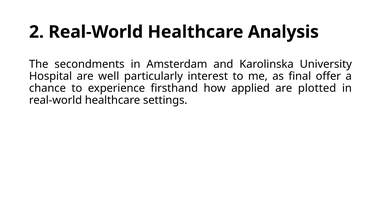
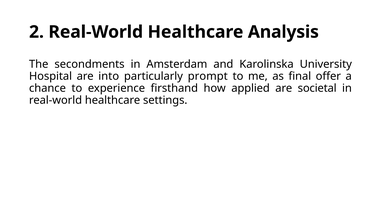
well: well -> into
interest: interest -> prompt
plotted: plotted -> societal
